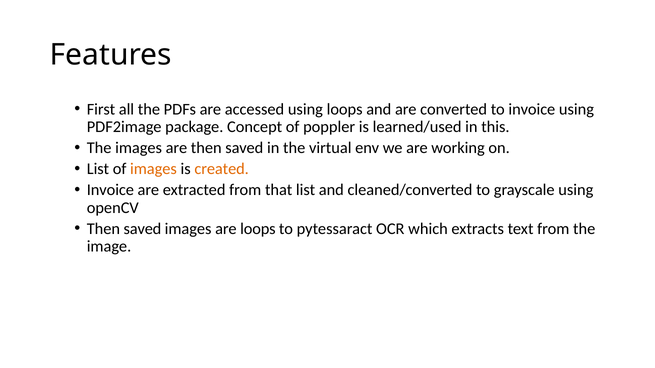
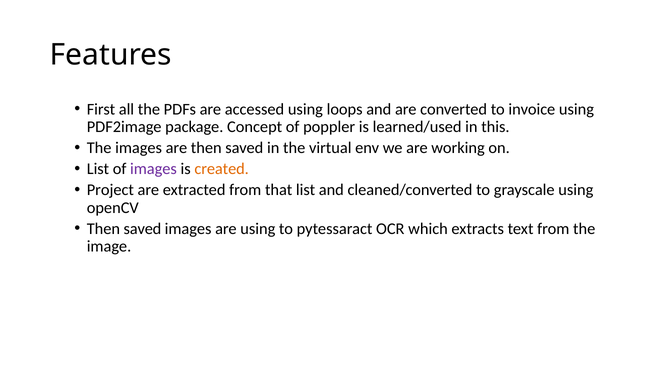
images at (153, 169) colour: orange -> purple
Invoice at (110, 190): Invoice -> Project
are loops: loops -> using
